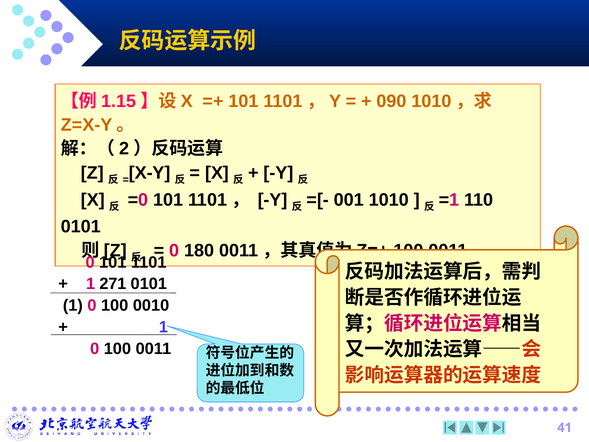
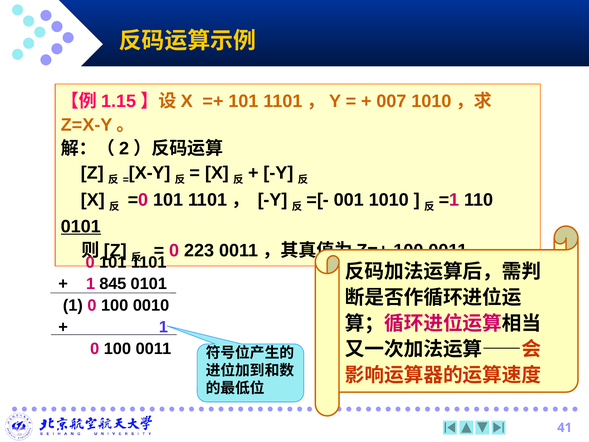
090: 090 -> 007
0101 at (81, 226) underline: none -> present
180: 180 -> 223
271: 271 -> 845
